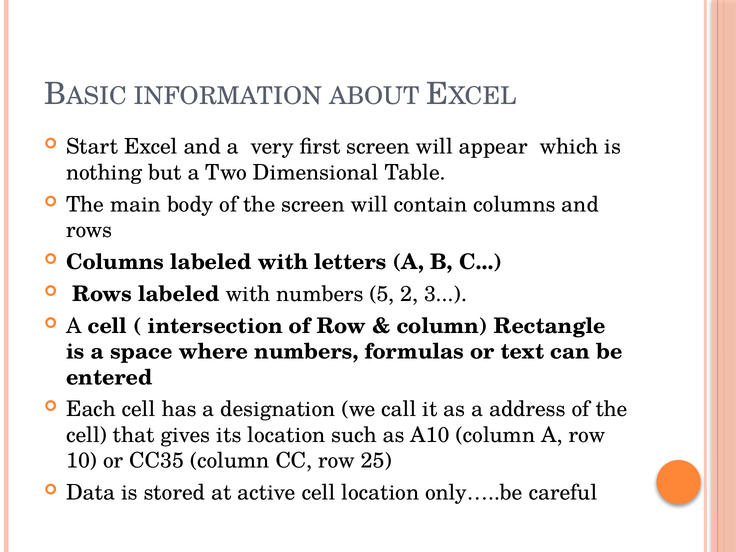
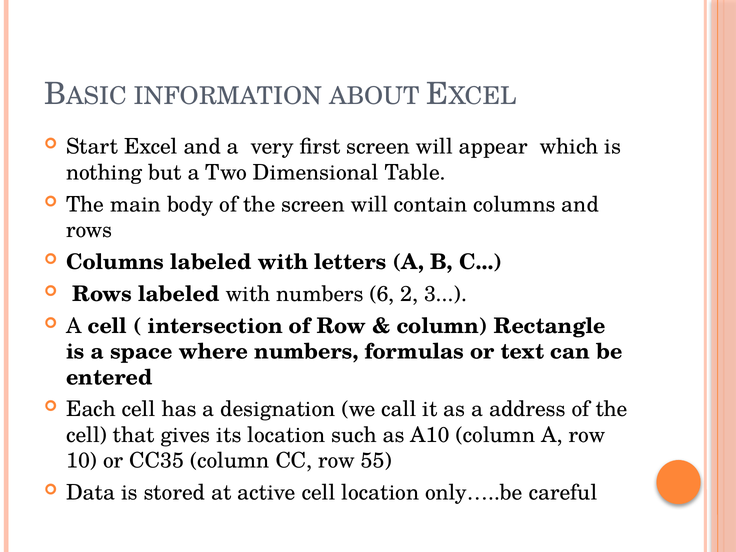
5: 5 -> 6
25: 25 -> 55
